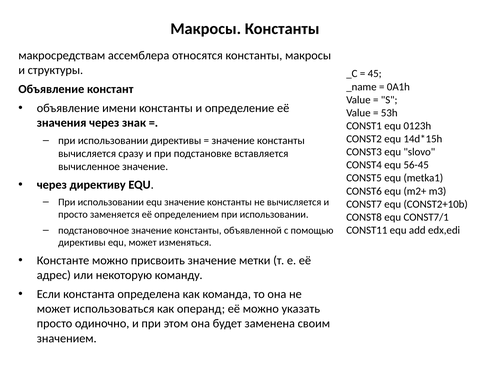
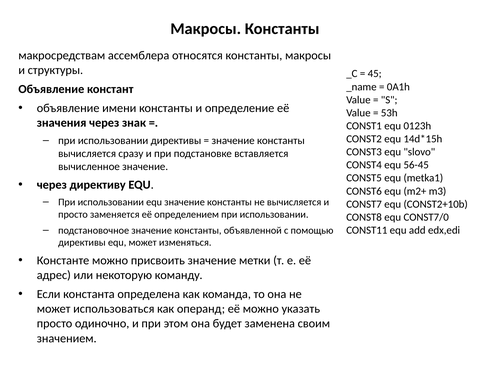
CONST7/1: CONST7/1 -> CONST7/0
